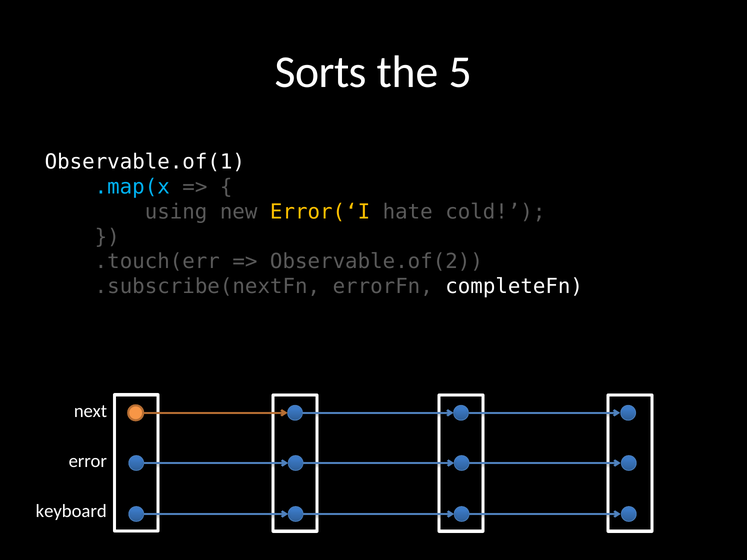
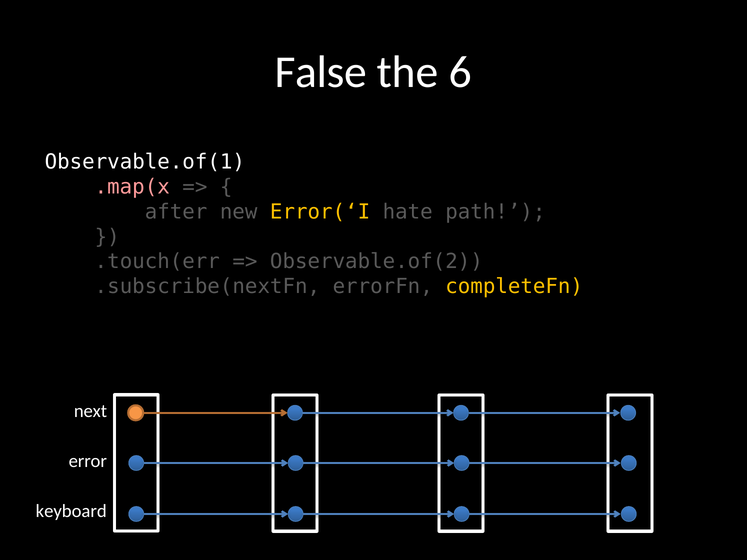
Sorts: Sorts -> False
5: 5 -> 6
.map(x colour: light blue -> pink
using: using -> after
cold: cold -> path
completeFn colour: white -> yellow
